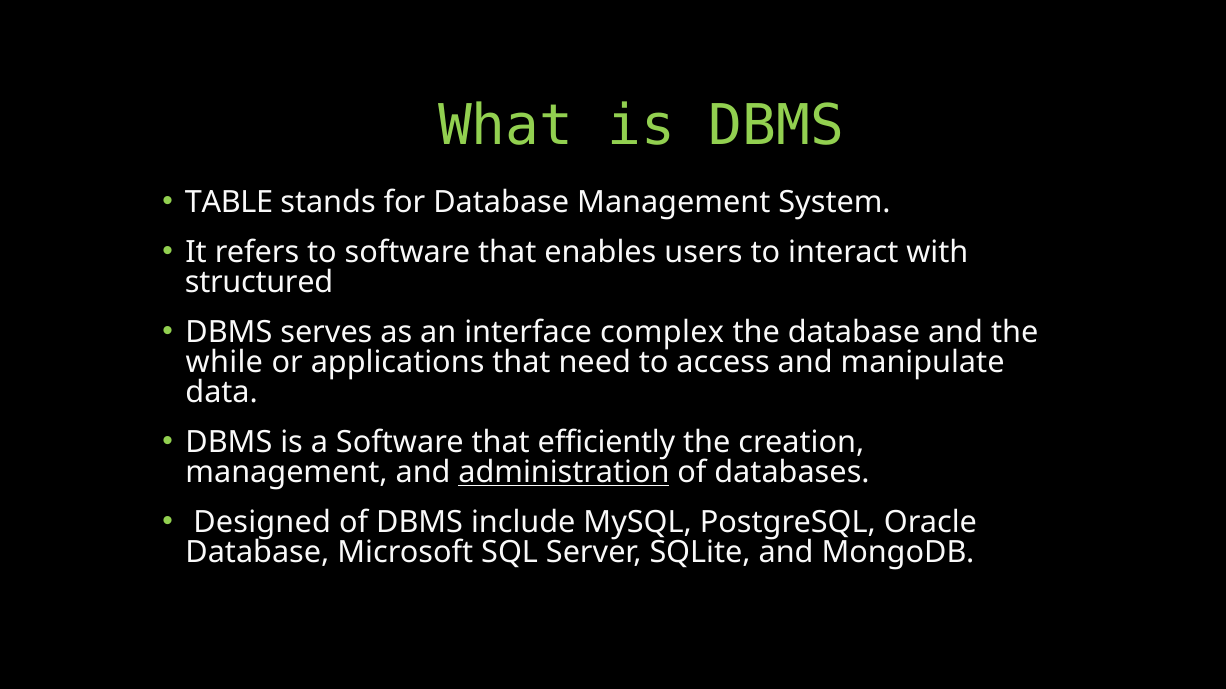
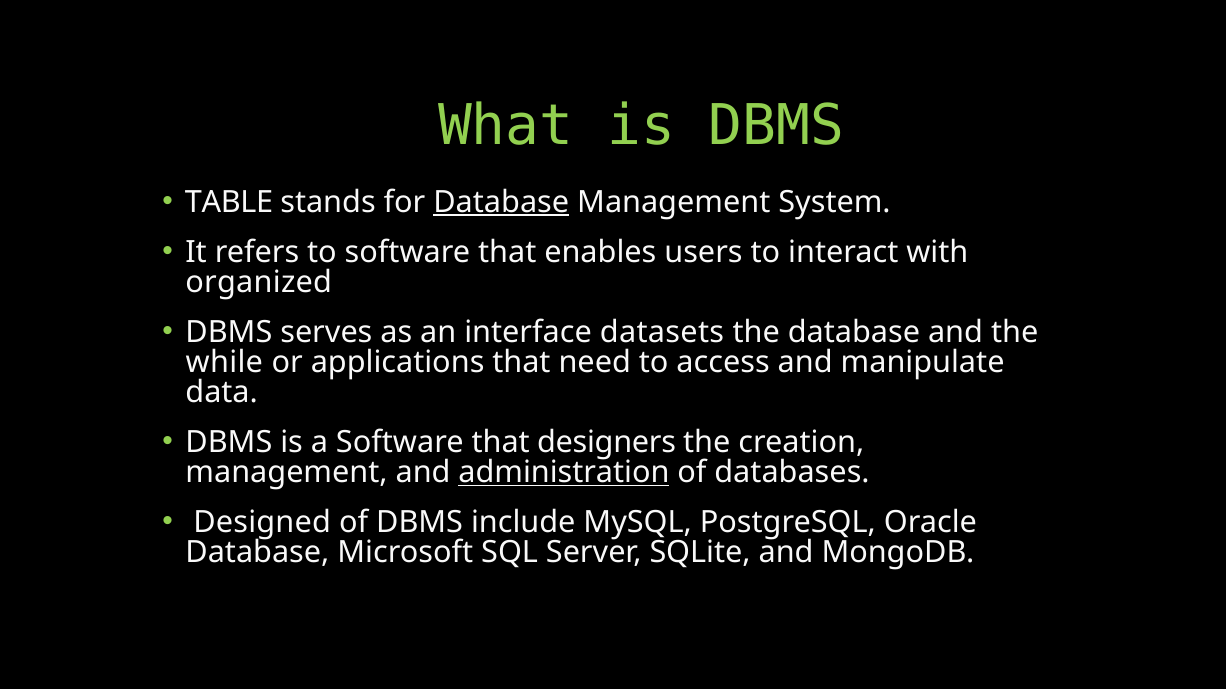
Database at (501, 202) underline: none -> present
structured: structured -> organized
complex: complex -> datasets
efficiently: efficiently -> designers
